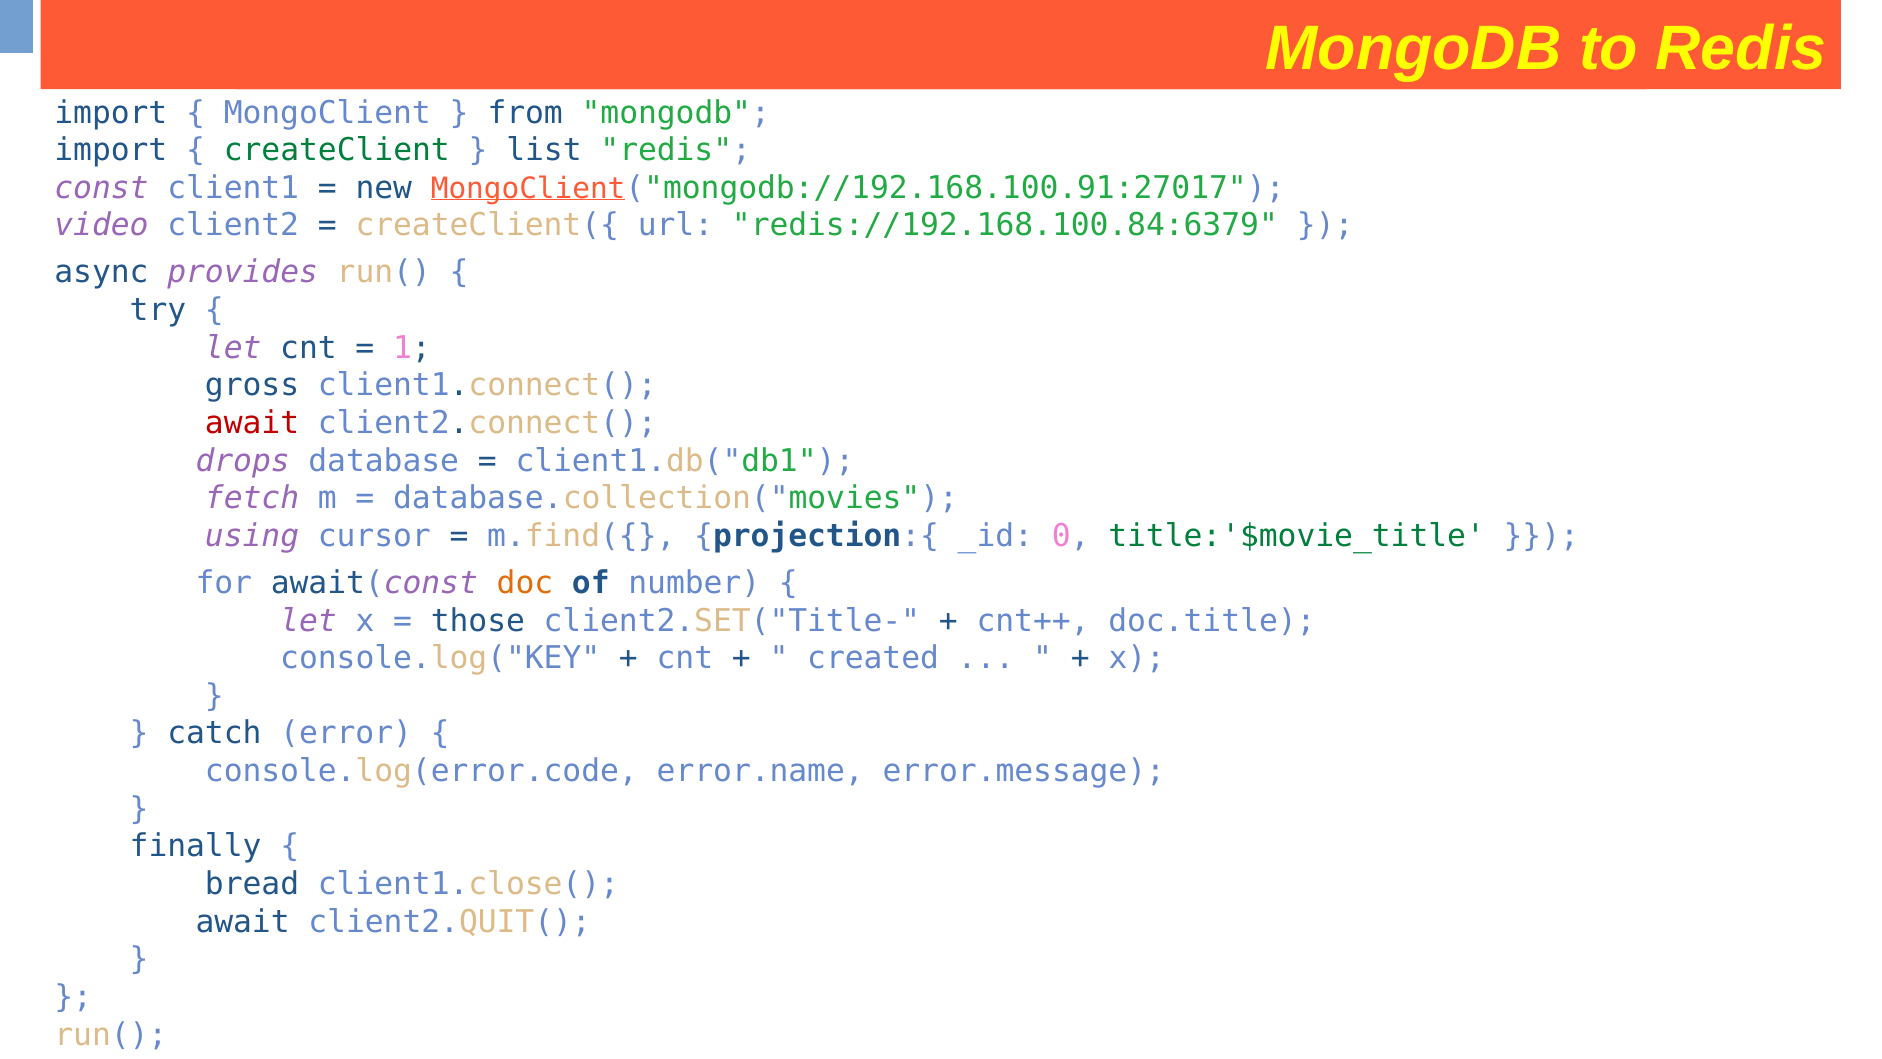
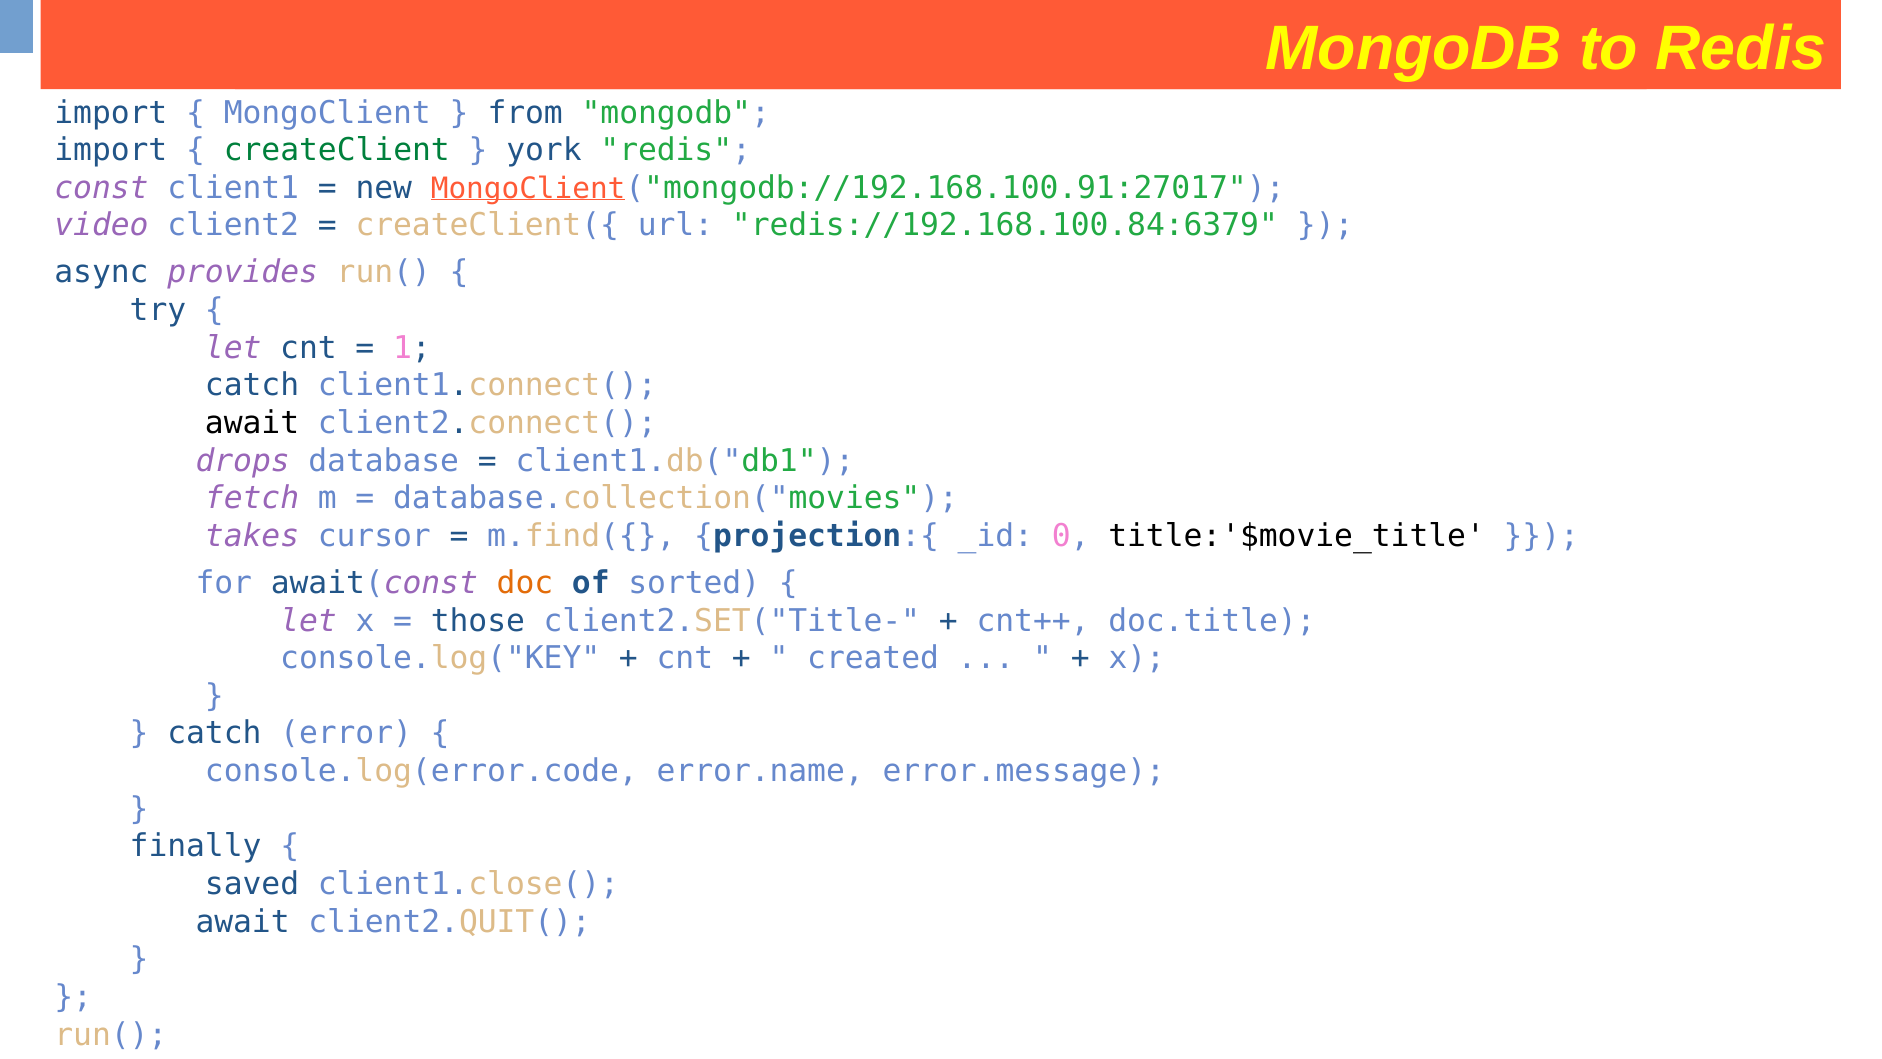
list: list -> york
gross at (252, 385): gross -> catch
await at (252, 423) colour: red -> black
using: using -> takes
title:'$movie_title colour: green -> black
number: number -> sorted
bread: bread -> saved
